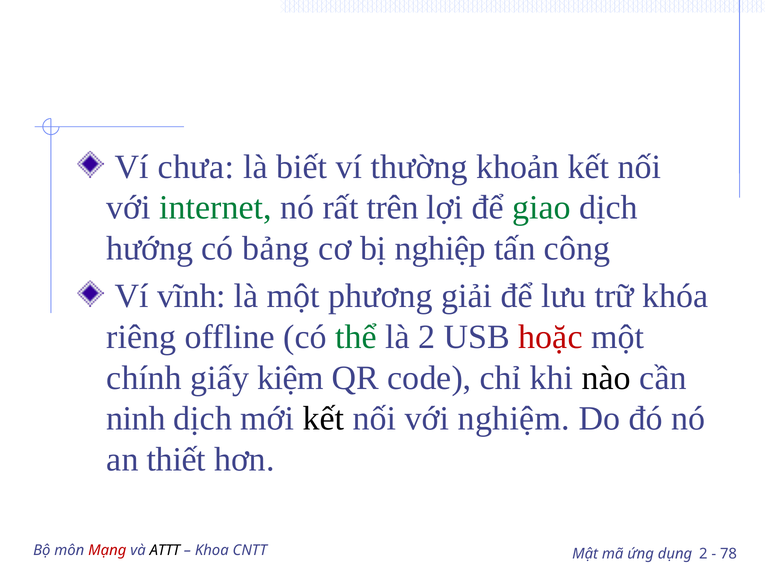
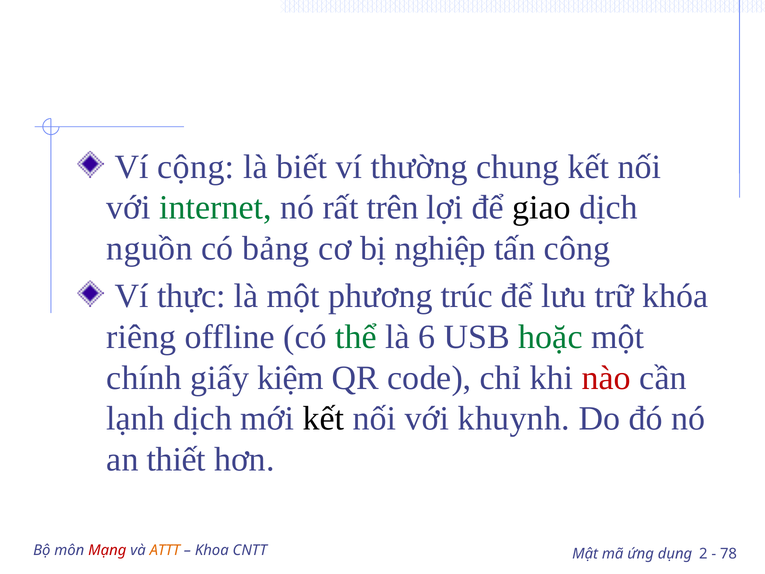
chưa: chưa -> cộng
khoản: khoản -> chung
giao colour: green -> black
hướng: hướng -> nguồn
vĩnh: vĩnh -> thực
giải: giải -> trúc
là 2: 2 -> 6
hoặc colour: red -> green
nào colour: black -> red
ninh: ninh -> lạnh
nghiệm: nghiệm -> khuynh
ATTT colour: black -> orange
